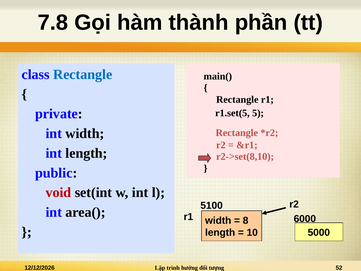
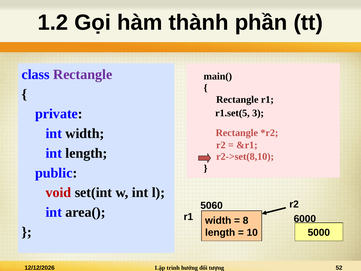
7.8: 7.8 -> 1.2
Rectangle at (83, 74) colour: blue -> purple
r1.set(5 5: 5 -> 3
5100: 5100 -> 5060
